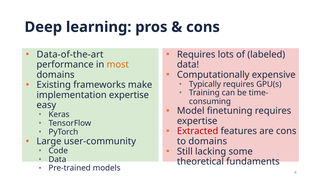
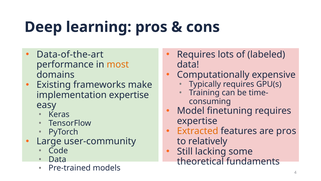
Extracted colour: red -> orange
are cons: cons -> pros
to domains: domains -> relatively
